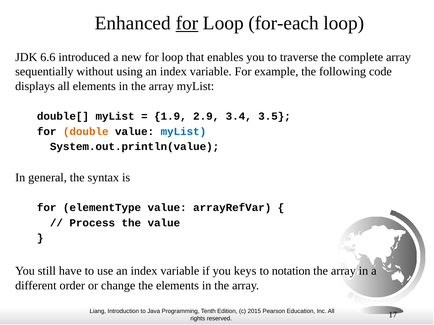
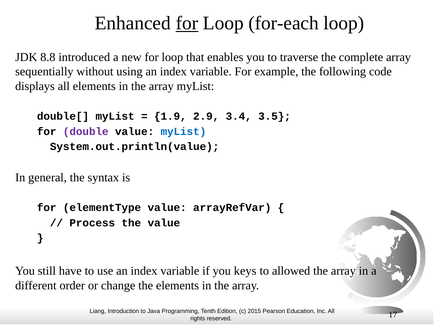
6.6: 6.6 -> 8.8
double colour: orange -> purple
notation: notation -> allowed
